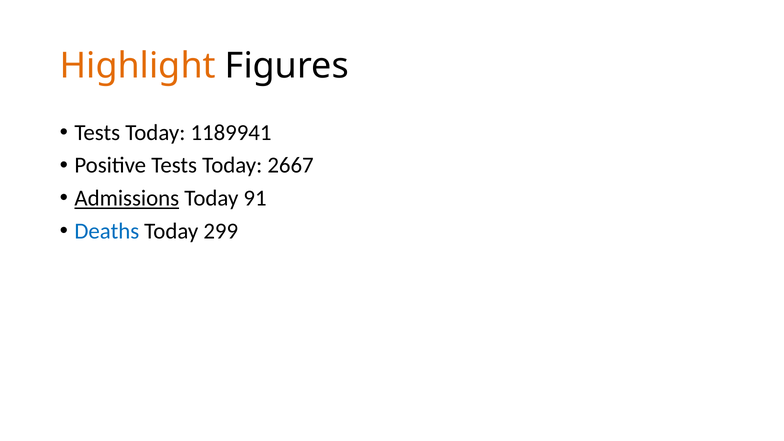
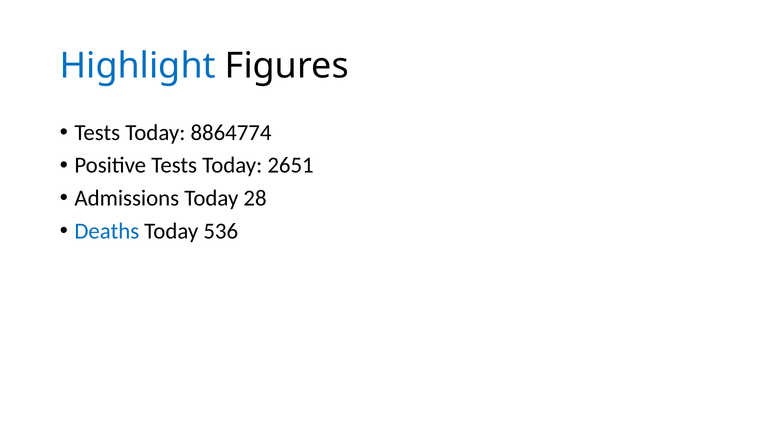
Highlight colour: orange -> blue
1189941: 1189941 -> 8864774
2667: 2667 -> 2651
Admissions underline: present -> none
91: 91 -> 28
299: 299 -> 536
